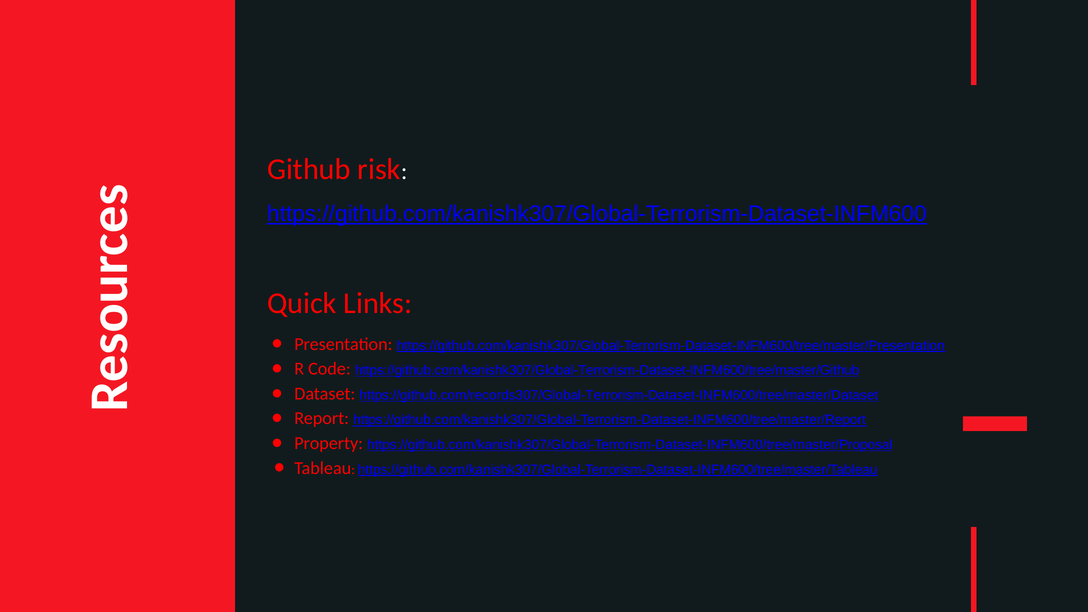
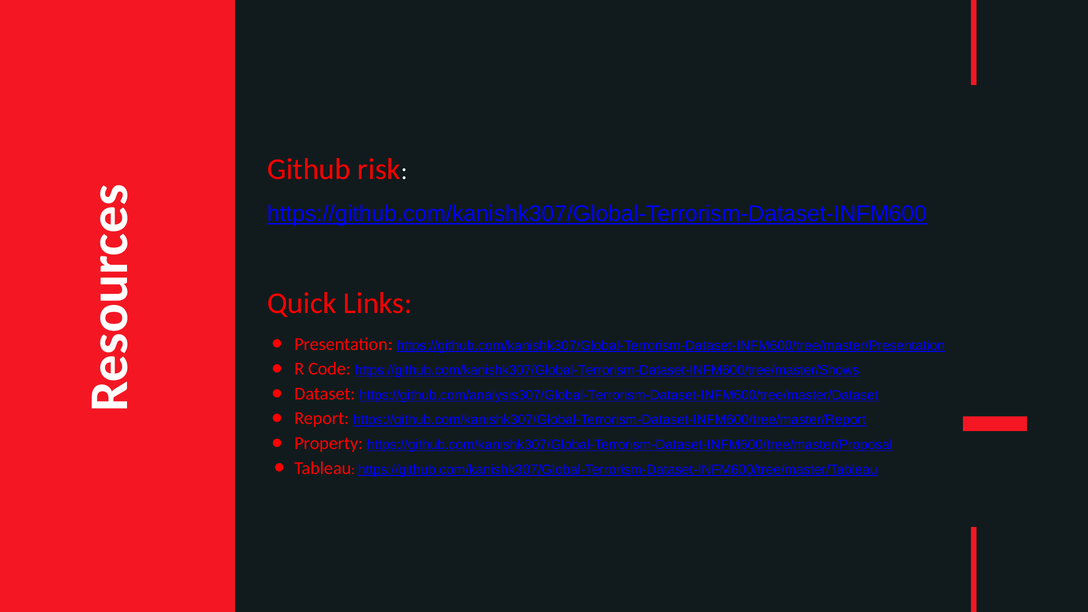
https://github.com/kanishk307/Global-Terrorism-Dataset-INFM600/tree/master/Github: https://github.com/kanishk307/Global-Terrorism-Dataset-INFM600/tree/master/Github -> https://github.com/kanishk307/Global-Terrorism-Dataset-INFM600/tree/master/Shows
https://github.com/records307/Global-Terrorism-Dataset-INFM600/tree/master/Dataset: https://github.com/records307/Global-Terrorism-Dataset-INFM600/tree/master/Dataset -> https://github.com/analysis307/Global-Terrorism-Dataset-INFM600/tree/master/Dataset
